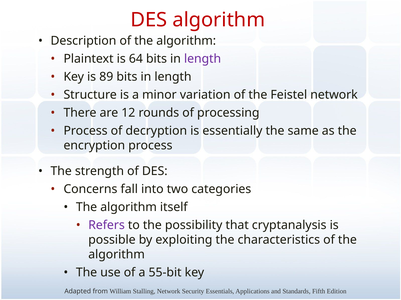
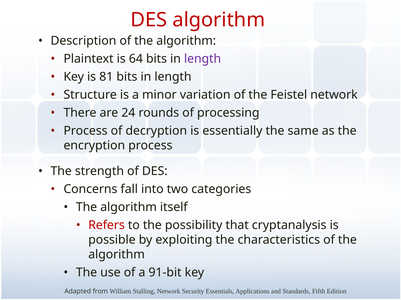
89: 89 -> 81
12: 12 -> 24
Refers colour: purple -> red
55-bit: 55-bit -> 91-bit
